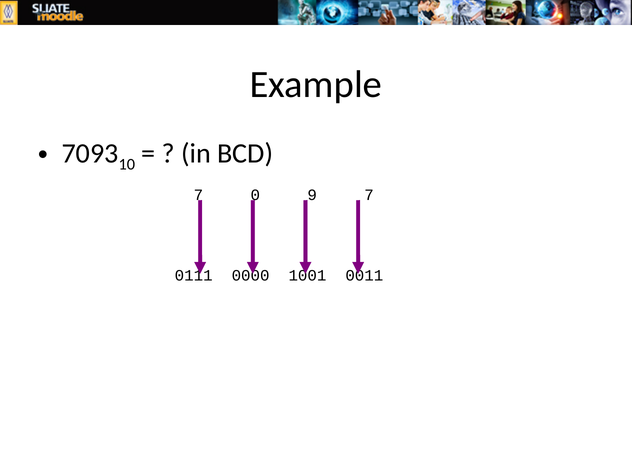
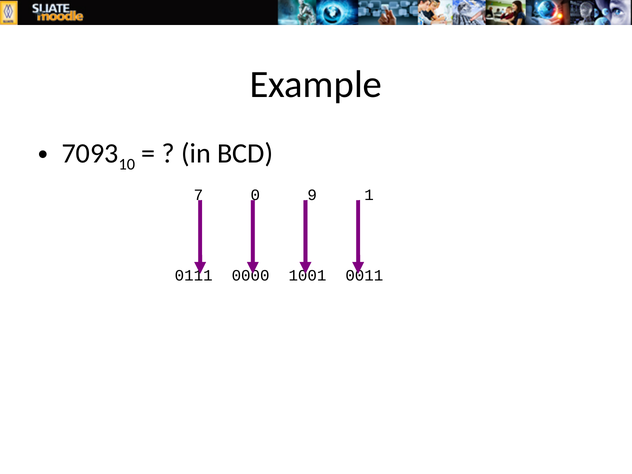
9 7: 7 -> 1
